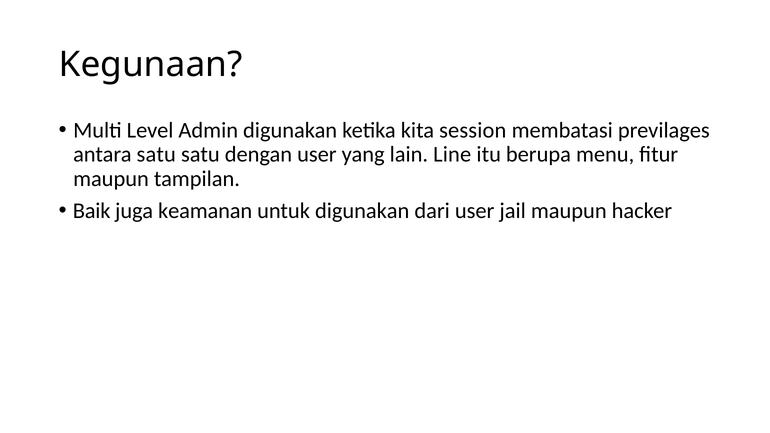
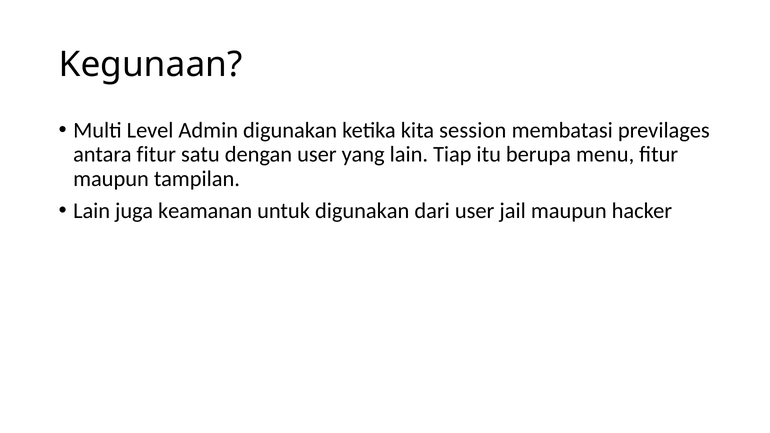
antara satu: satu -> fitur
Line: Line -> Tiap
Baik at (92, 211): Baik -> Lain
